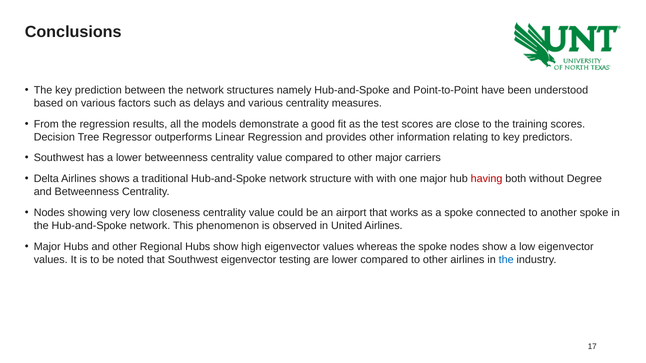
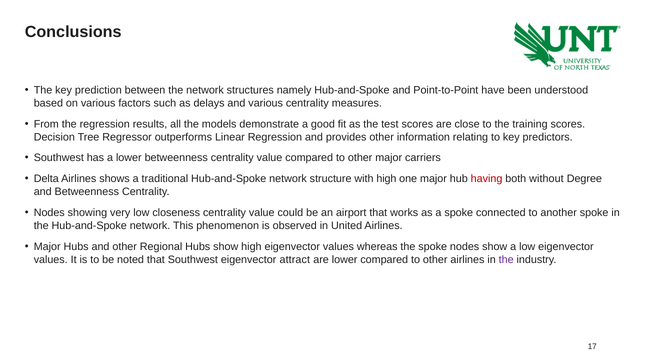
with with: with -> high
testing: testing -> attract
the at (506, 260) colour: blue -> purple
